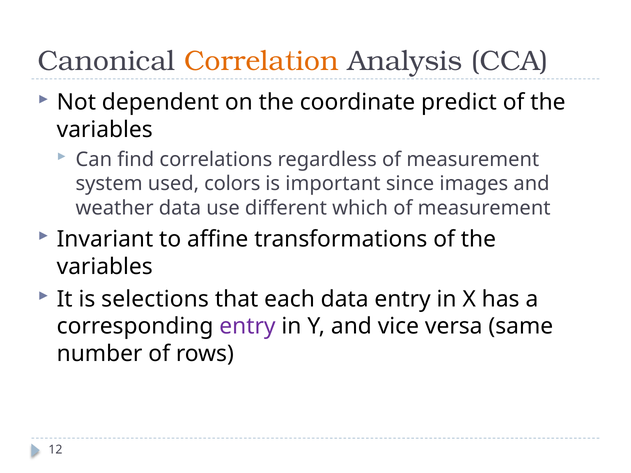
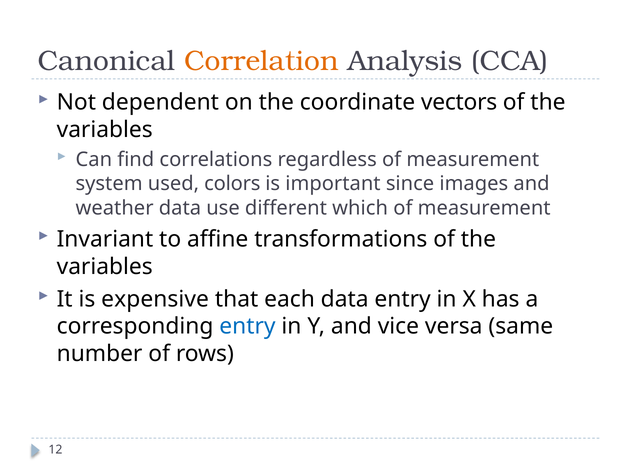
predict: predict -> vectors
selections: selections -> expensive
entry at (247, 327) colour: purple -> blue
